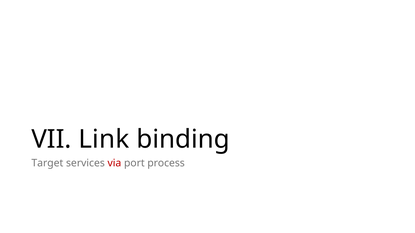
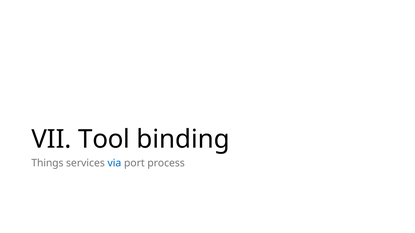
Link: Link -> Tool
Target: Target -> Things
via colour: red -> blue
